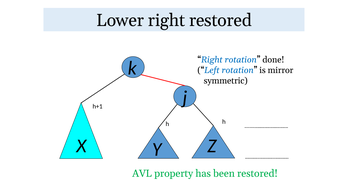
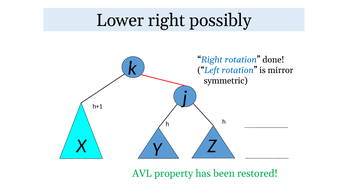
right restored: restored -> possibly
